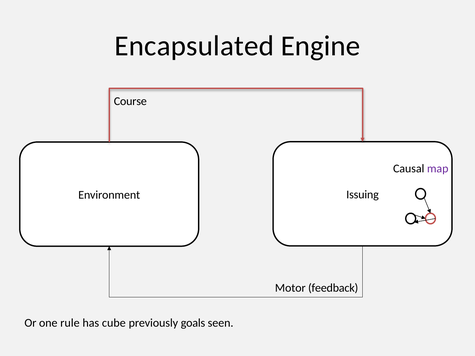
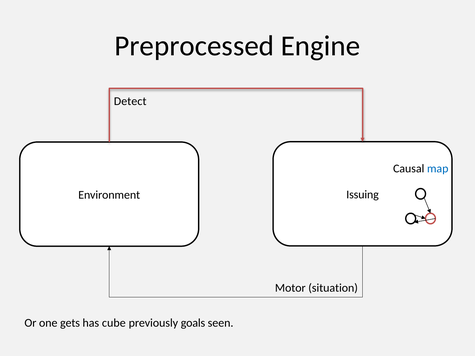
Encapsulated: Encapsulated -> Preprocessed
Course: Course -> Detect
map colour: purple -> blue
feedback: feedback -> situation
rule: rule -> gets
